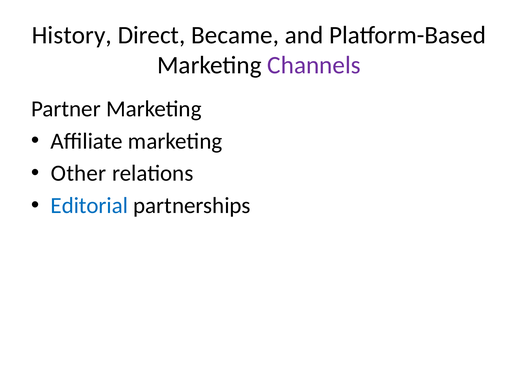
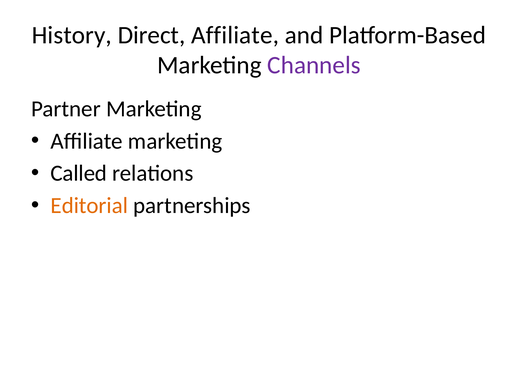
Direct Became: Became -> Affiliate
Other: Other -> Called
Editorial colour: blue -> orange
